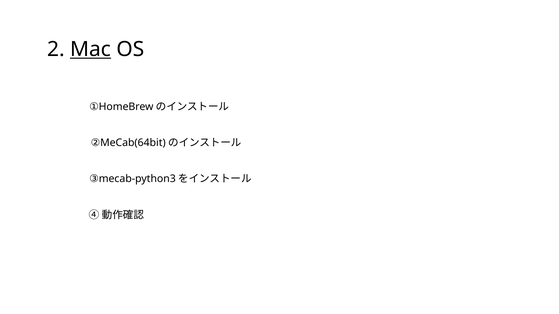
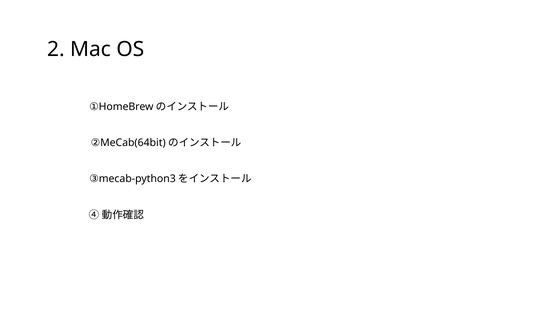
Mac underline: present -> none
